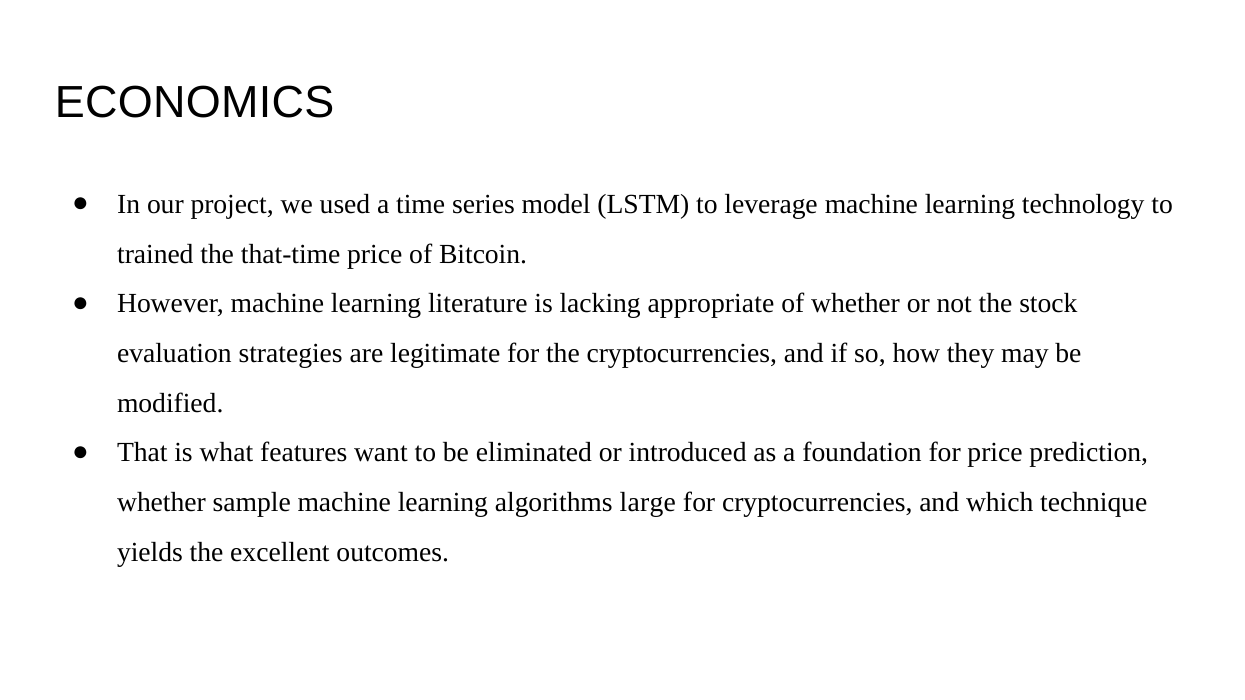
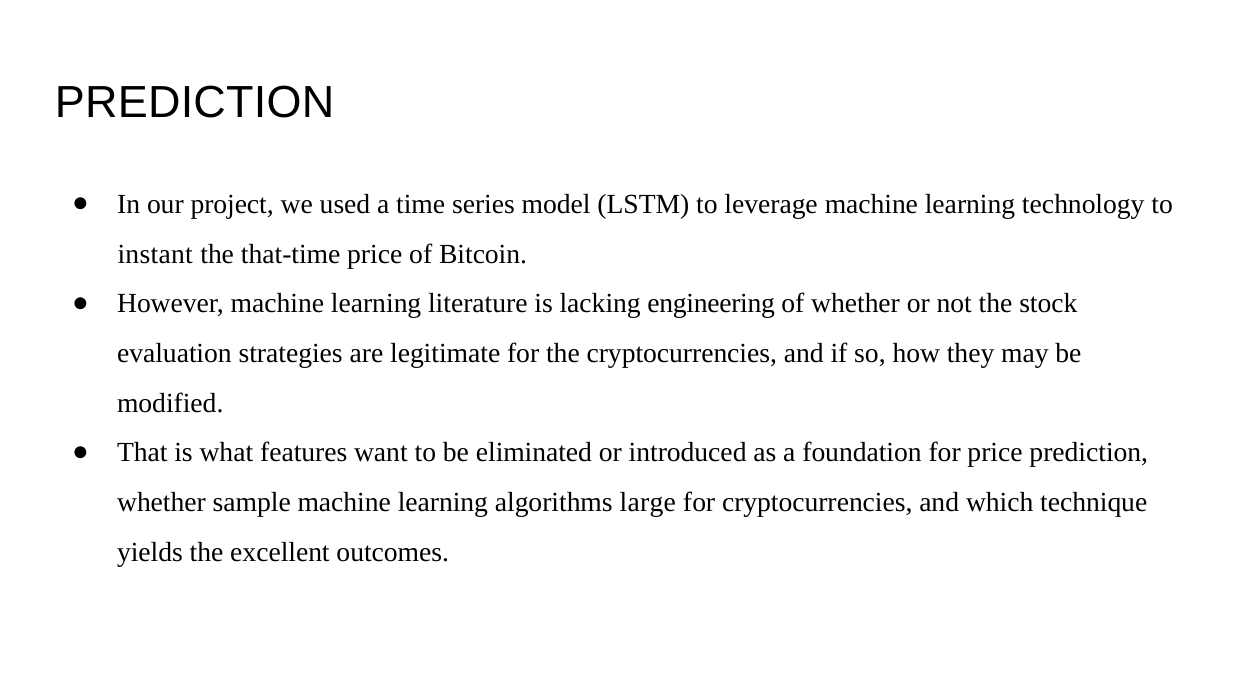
ECONOMICS at (195, 103): ECONOMICS -> PREDICTION
trained: trained -> instant
appropriate: appropriate -> engineering
